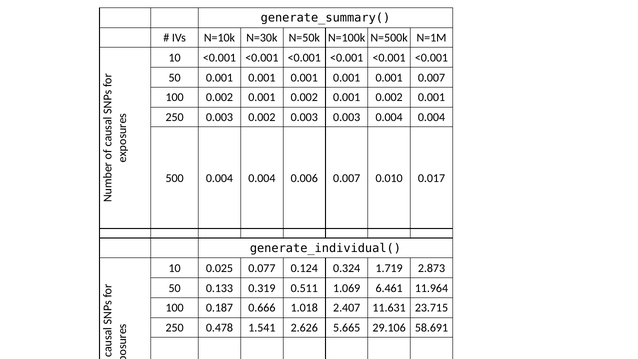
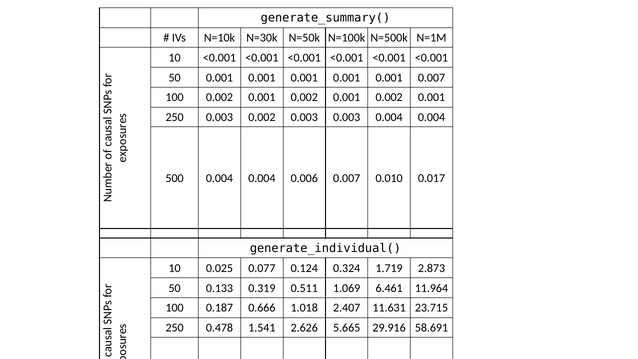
29.106: 29.106 -> 29.916
